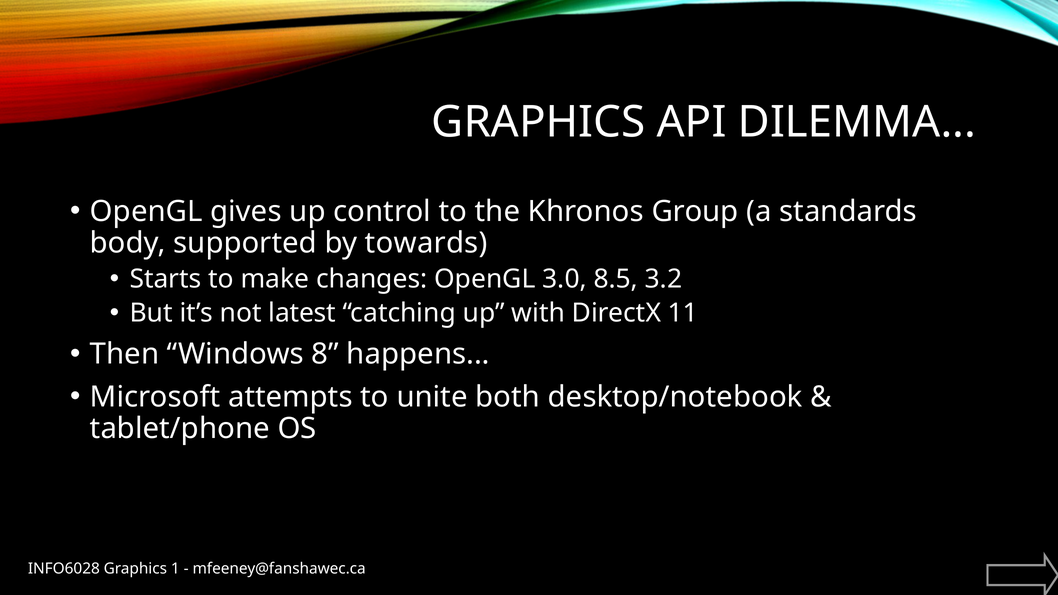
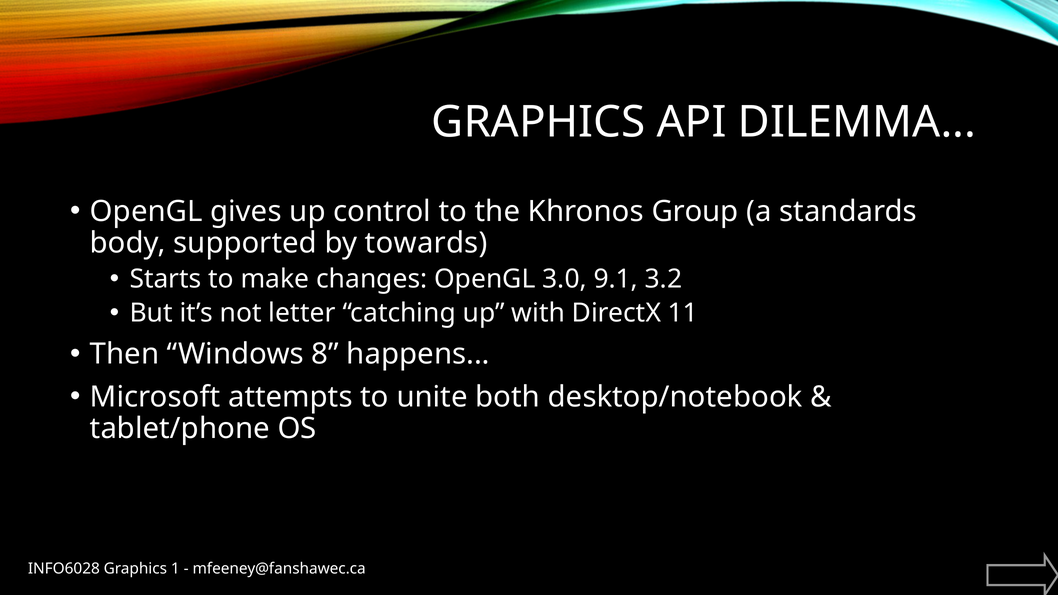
8.5: 8.5 -> 9.1
latest: latest -> letter
